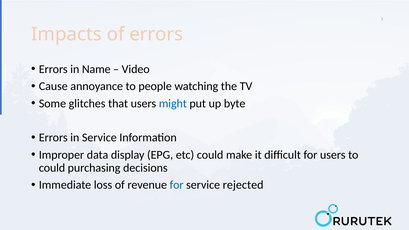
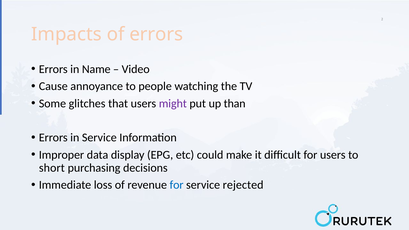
might colour: blue -> purple
byte: byte -> than
could at (52, 168): could -> short
